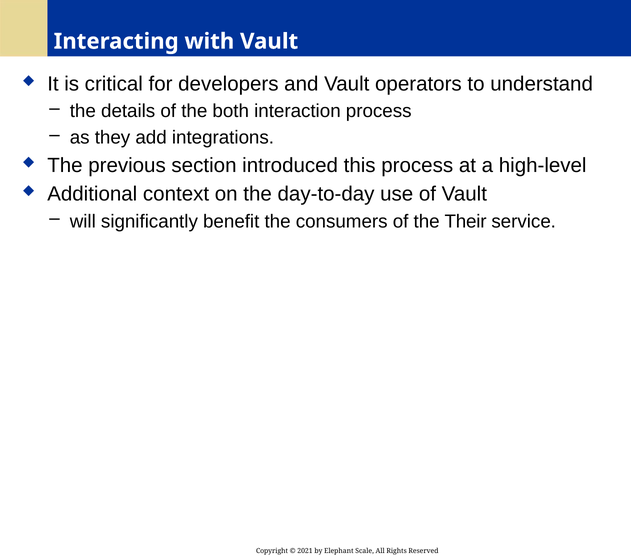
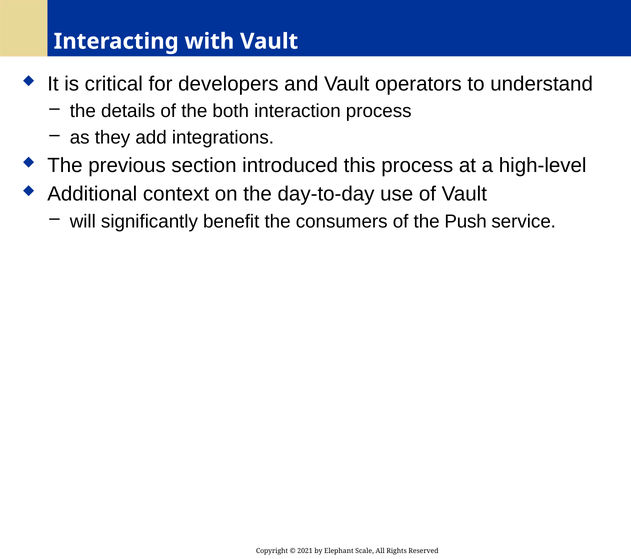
Their: Their -> Push
